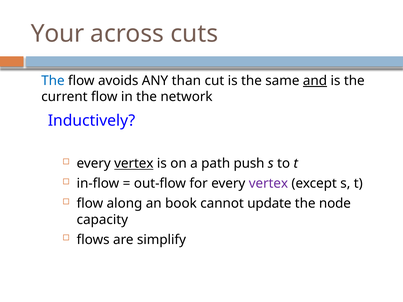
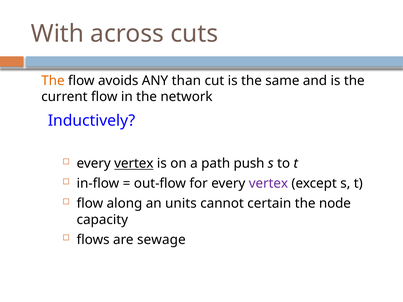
Your: Your -> With
The at (53, 81) colour: blue -> orange
and underline: present -> none
book: book -> units
update: update -> certain
simplify: simplify -> sewage
